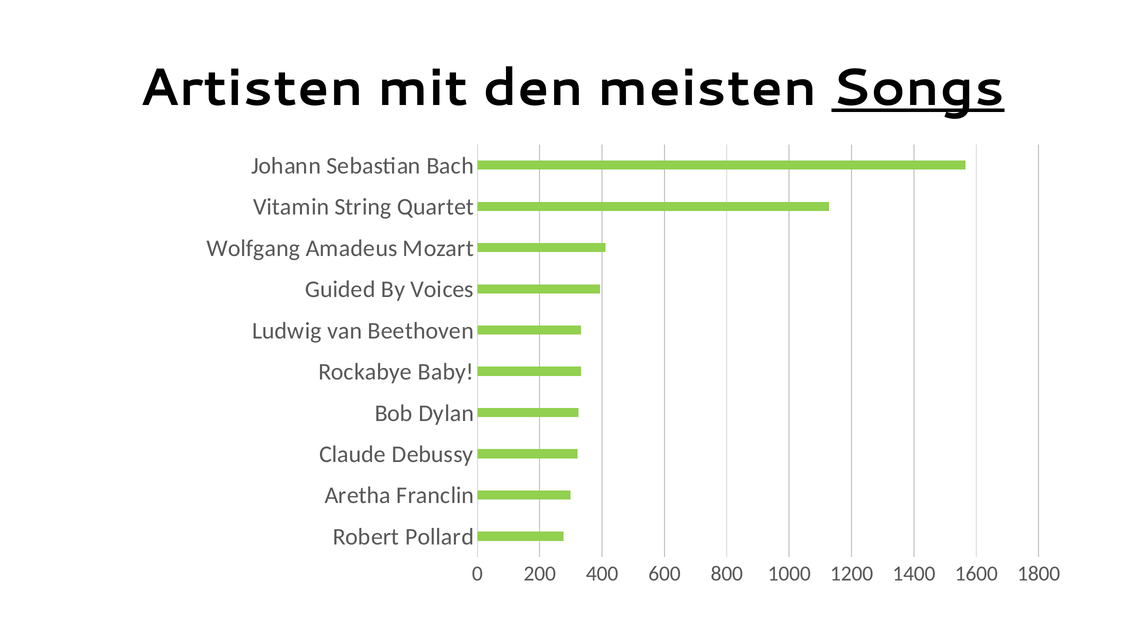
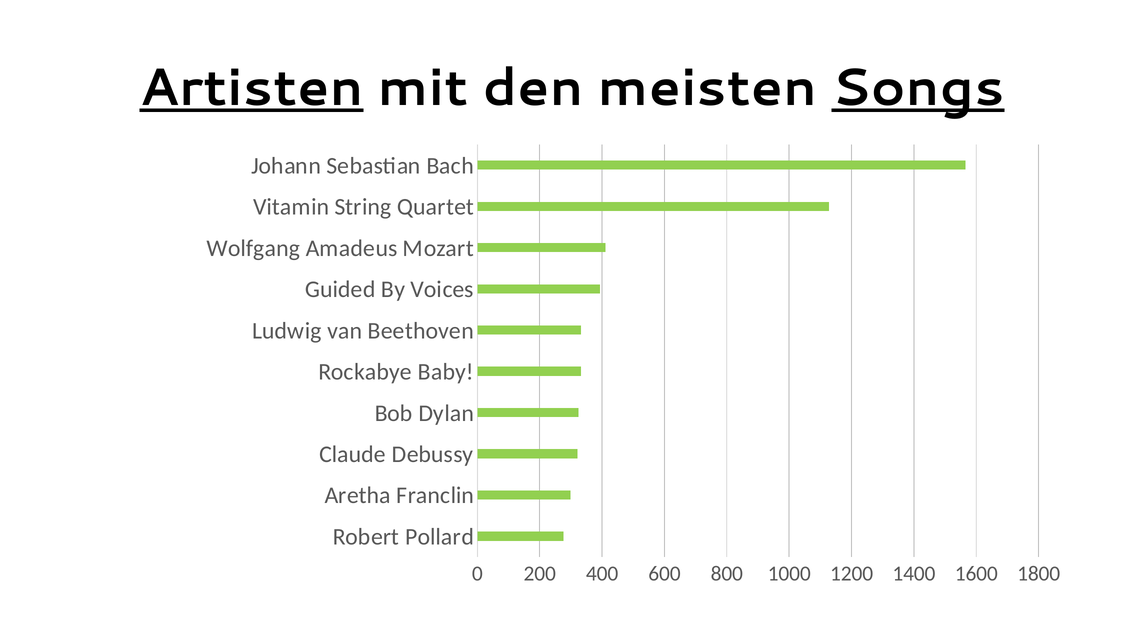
Artisten underline: none -> present
